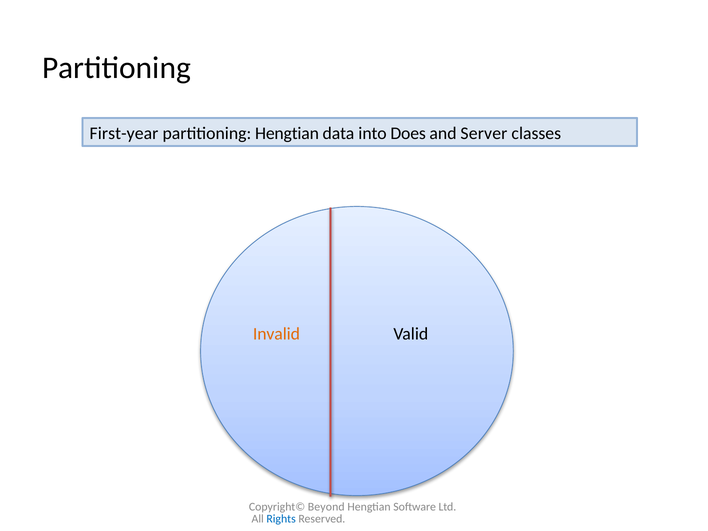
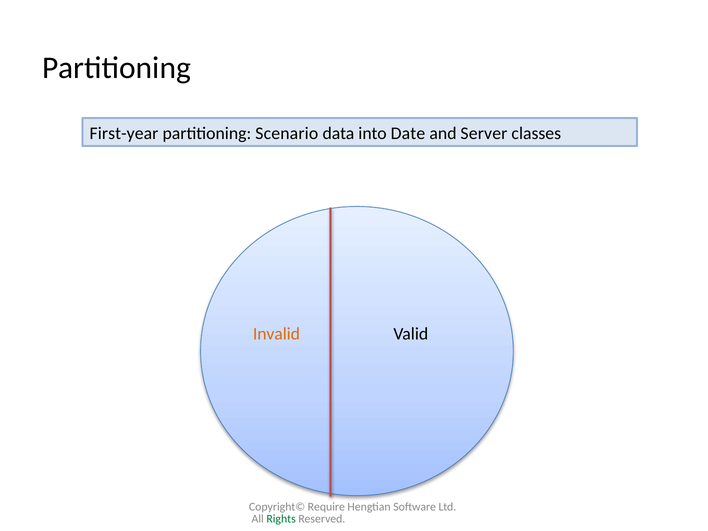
partitioning Hengtian: Hengtian -> Scenario
Does: Does -> Date
Beyond: Beyond -> Require
Rights colour: blue -> green
